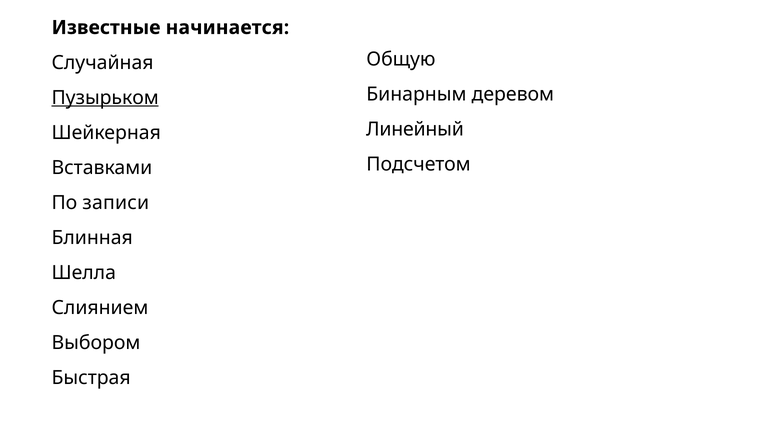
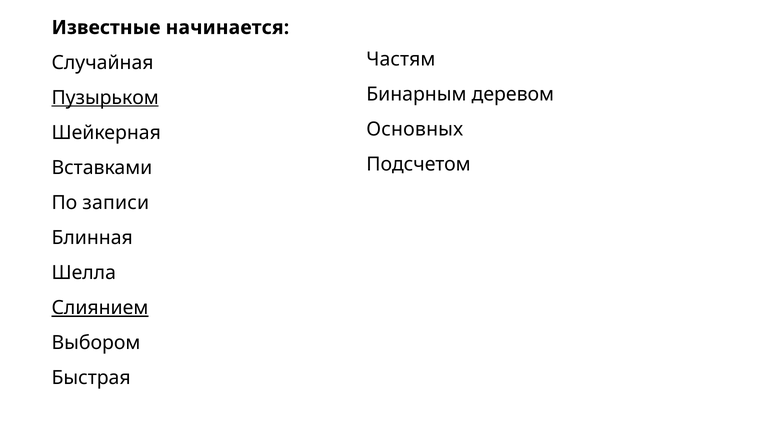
Общую: Общую -> Частям
Линейный: Линейный -> Основных
Слиянием underline: none -> present
